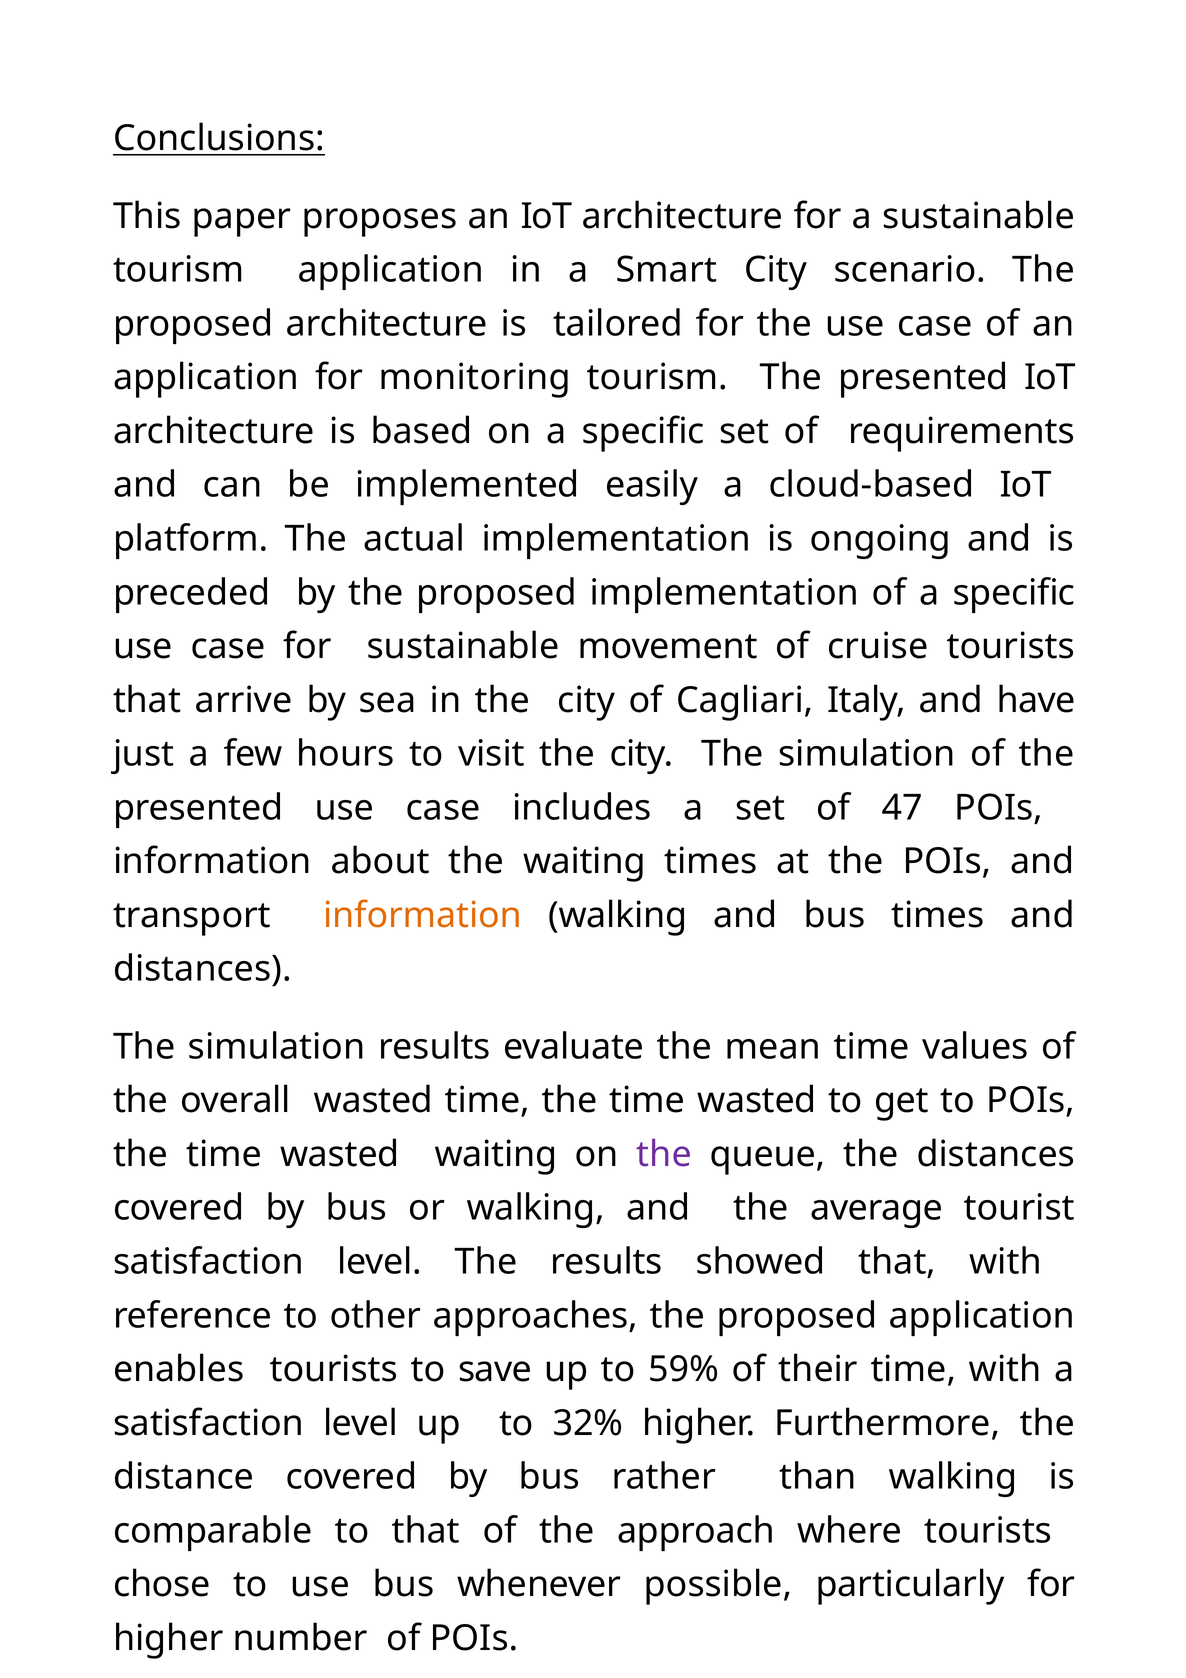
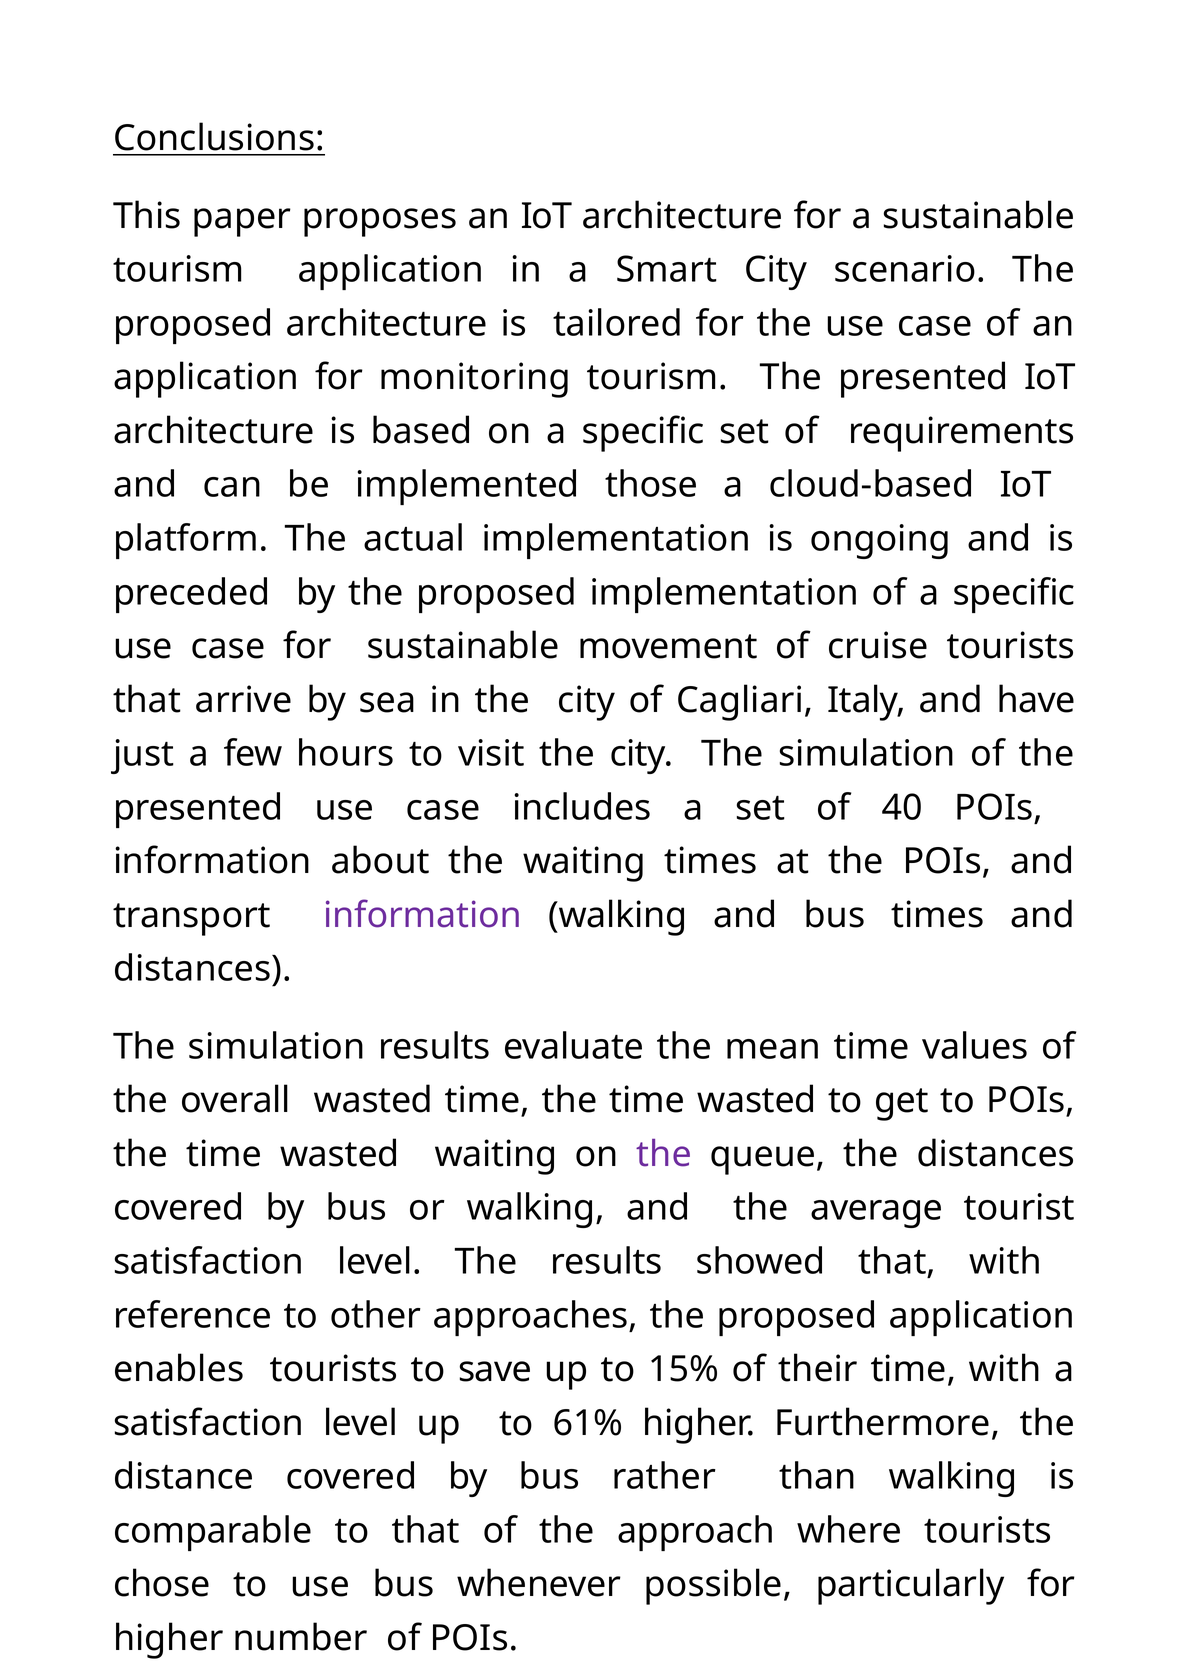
easily: easily -> those
47: 47 -> 40
information at (423, 916) colour: orange -> purple
59%: 59% -> 15%
32%: 32% -> 61%
